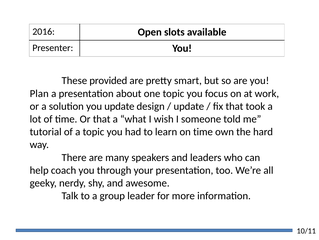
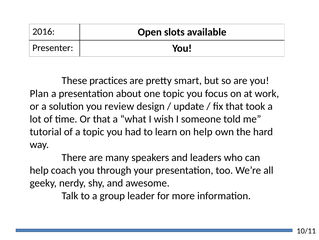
provided: provided -> practices
you update: update -> review
on time: time -> help
